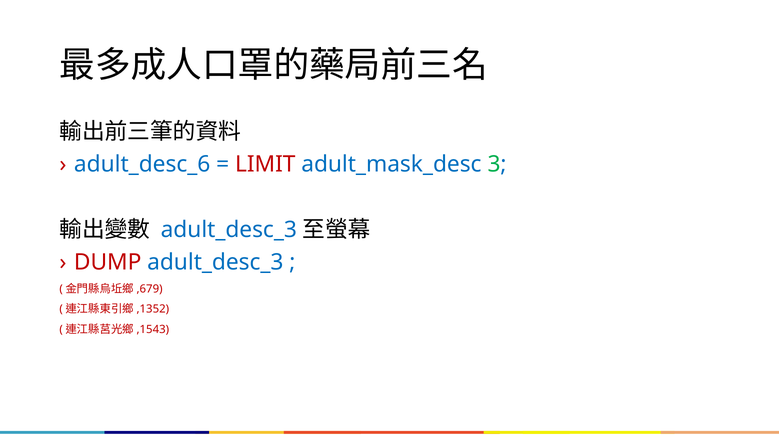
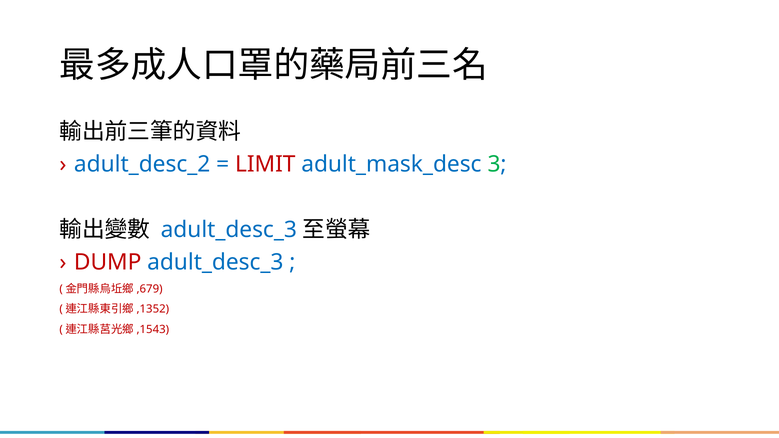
adult_desc_6: adult_desc_6 -> adult_desc_2
